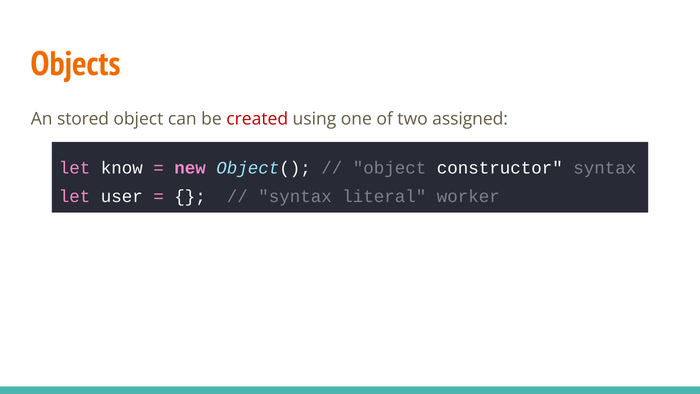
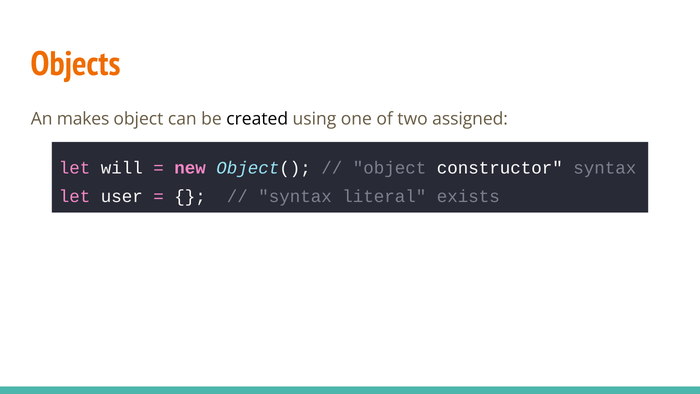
stored: stored -> makes
created colour: red -> black
know: know -> will
worker: worker -> exists
